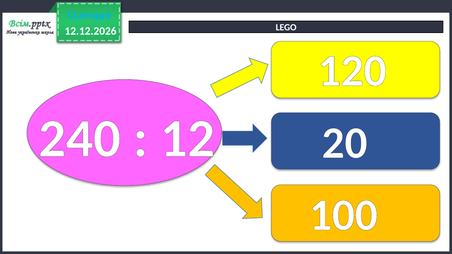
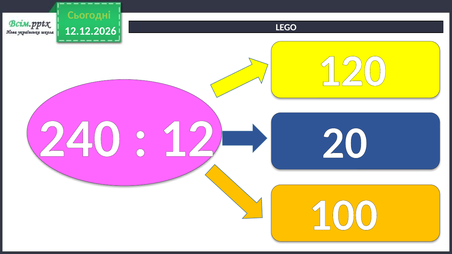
Сьогодні colour: light blue -> light green
